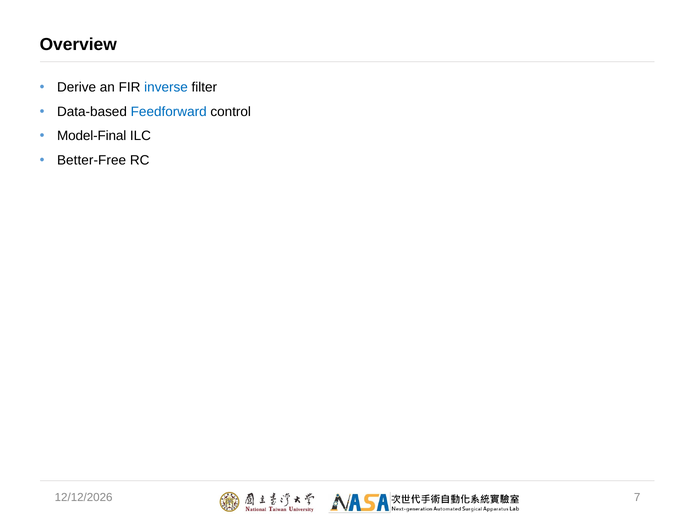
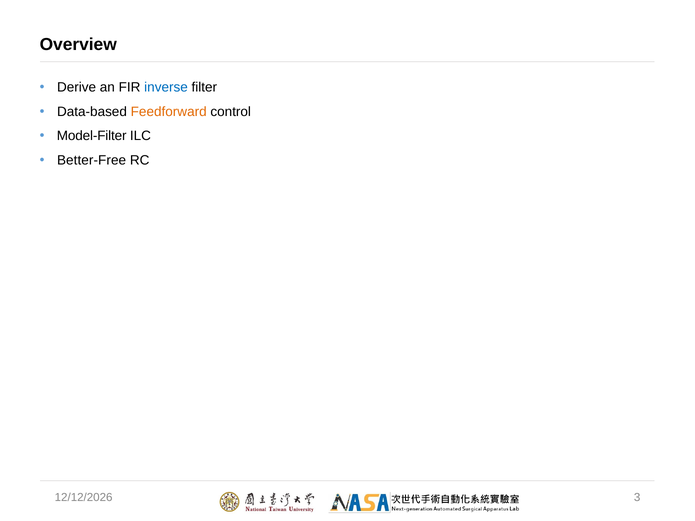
Feedforward colour: blue -> orange
Model-Final: Model-Final -> Model-Filter
7: 7 -> 3
